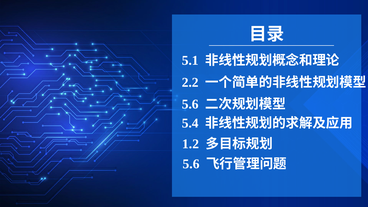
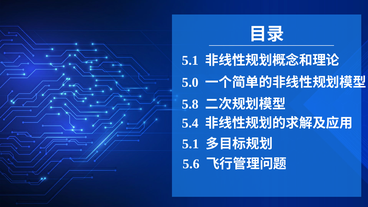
2.2: 2.2 -> 5.0
5.6 at (190, 104): 5.6 -> 5.8
1.2 at (191, 144): 1.2 -> 5.1
